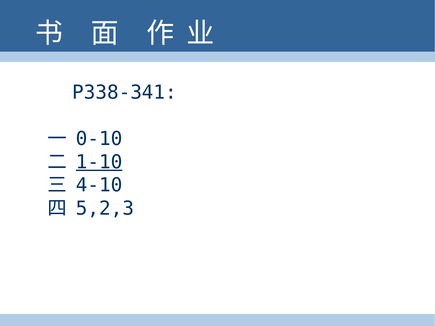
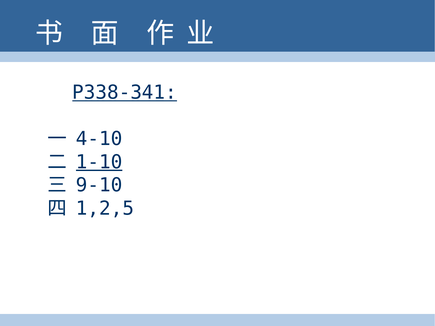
P338-341 underline: none -> present
0-10: 0-10 -> 4-10
4-10: 4-10 -> 9-10
5,2,3: 5,2,3 -> 1,2,5
